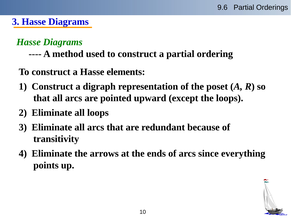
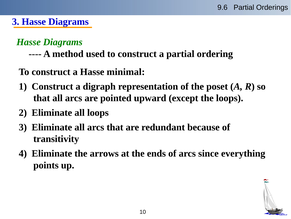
elements: elements -> minimal
